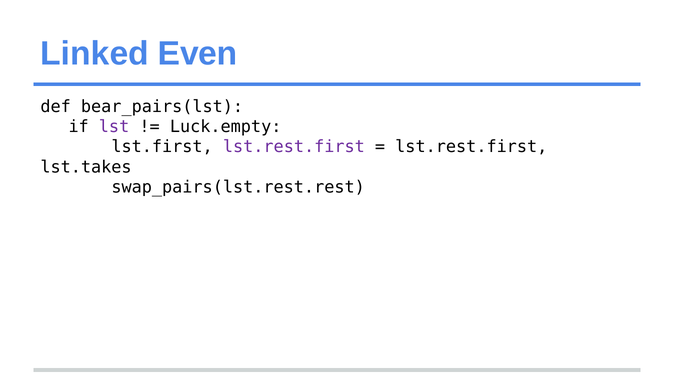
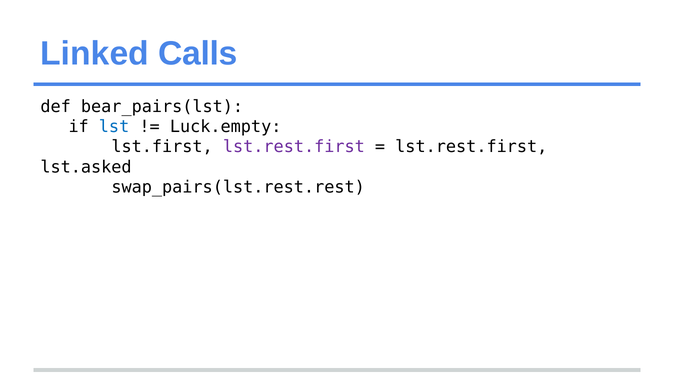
Even: Even -> Calls
lst colour: purple -> blue
lst.takes: lst.takes -> lst.asked
